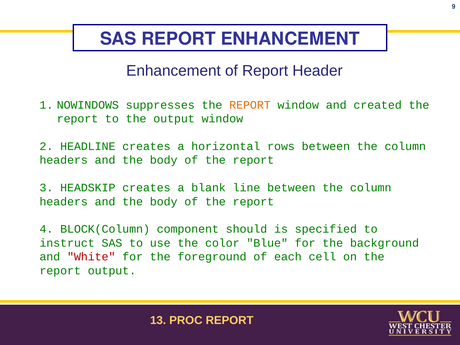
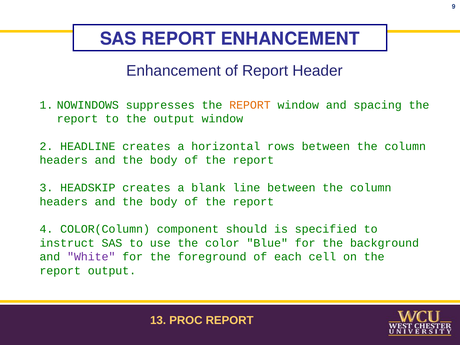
created: created -> spacing
BLOCK(Column: BLOCK(Column -> COLOR(Column
White colour: red -> purple
